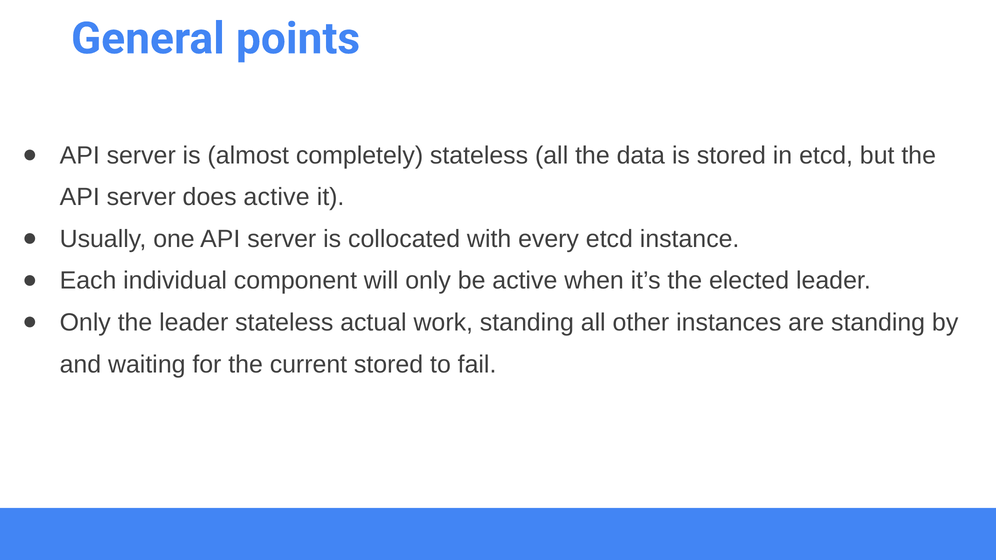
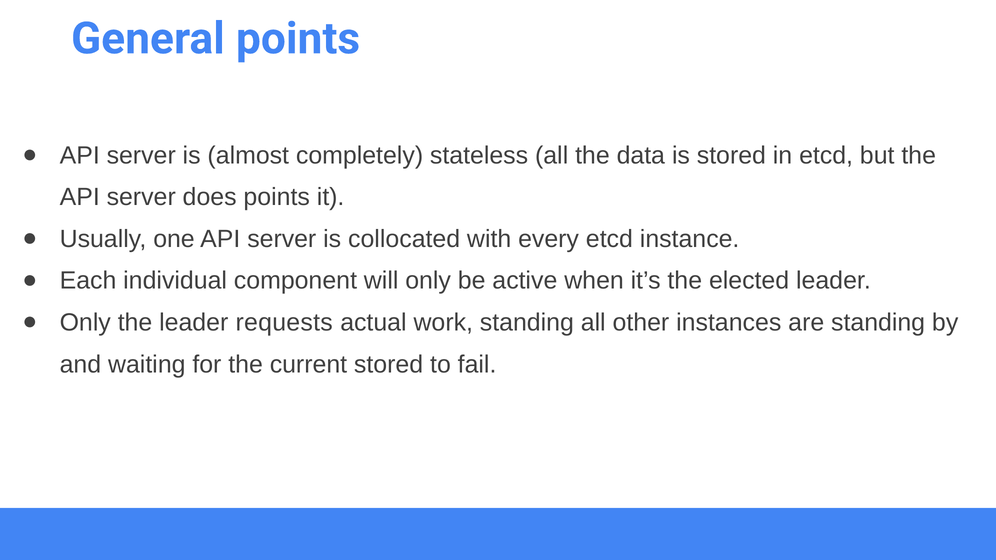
does active: active -> points
leader stateless: stateless -> requests
